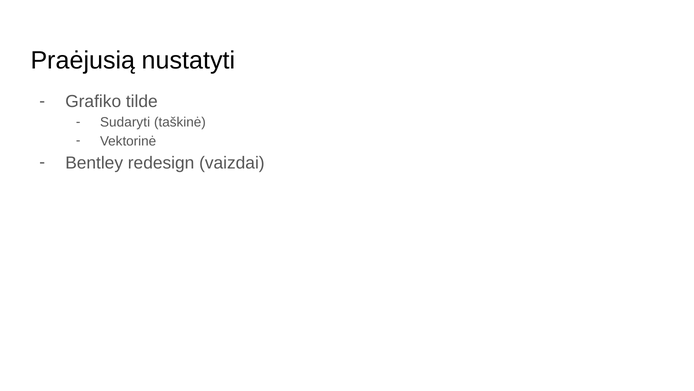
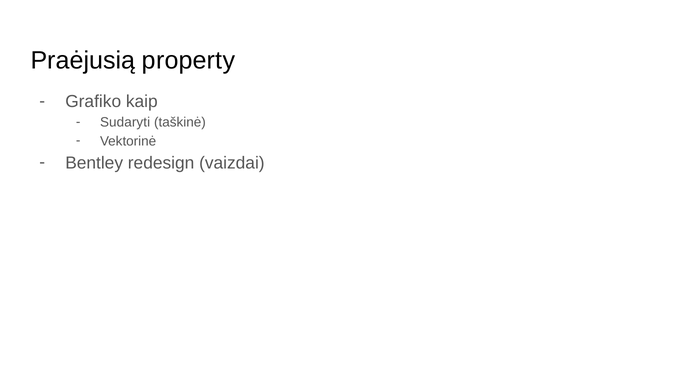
nustatyti: nustatyti -> property
tilde: tilde -> kaip
